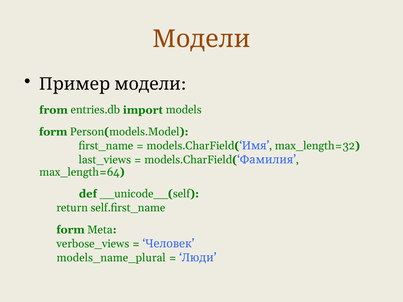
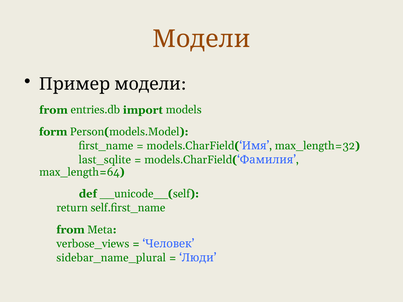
last_views: last_views -> last_sqlite
form at (70, 230): form -> from
models_name_plural: models_name_plural -> sidebar_name_plural
